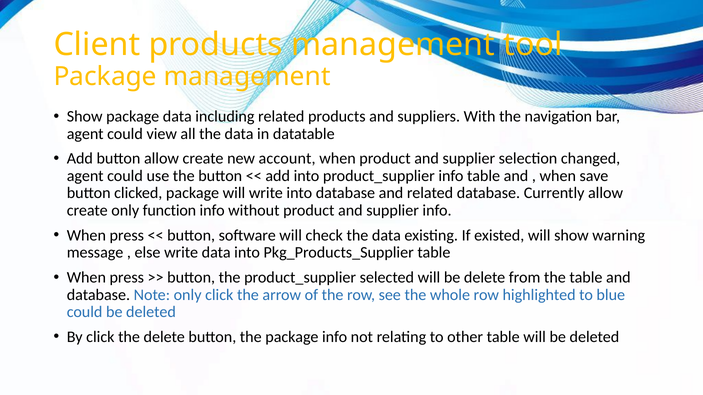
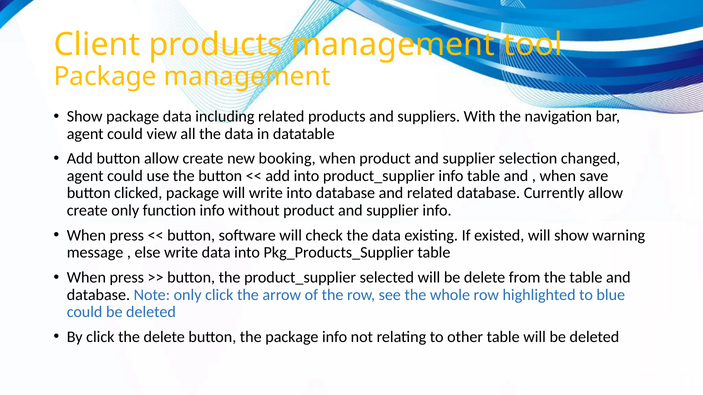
account: account -> booking
